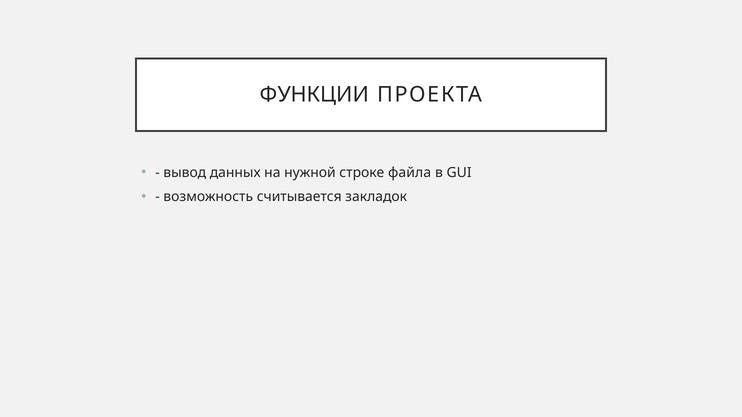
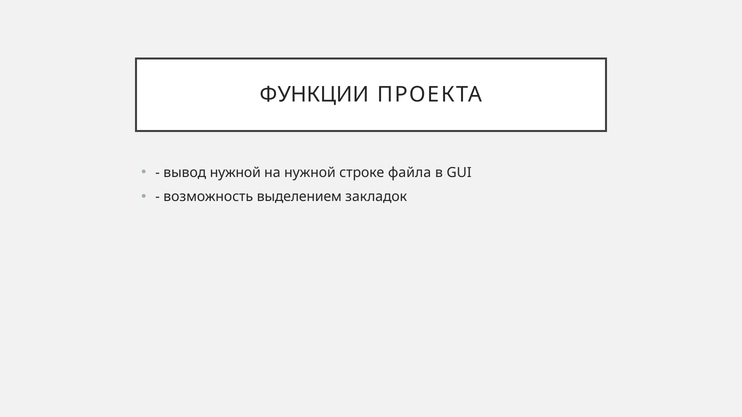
вывод данных: данных -> нужной
считывается: считывается -> выделением
